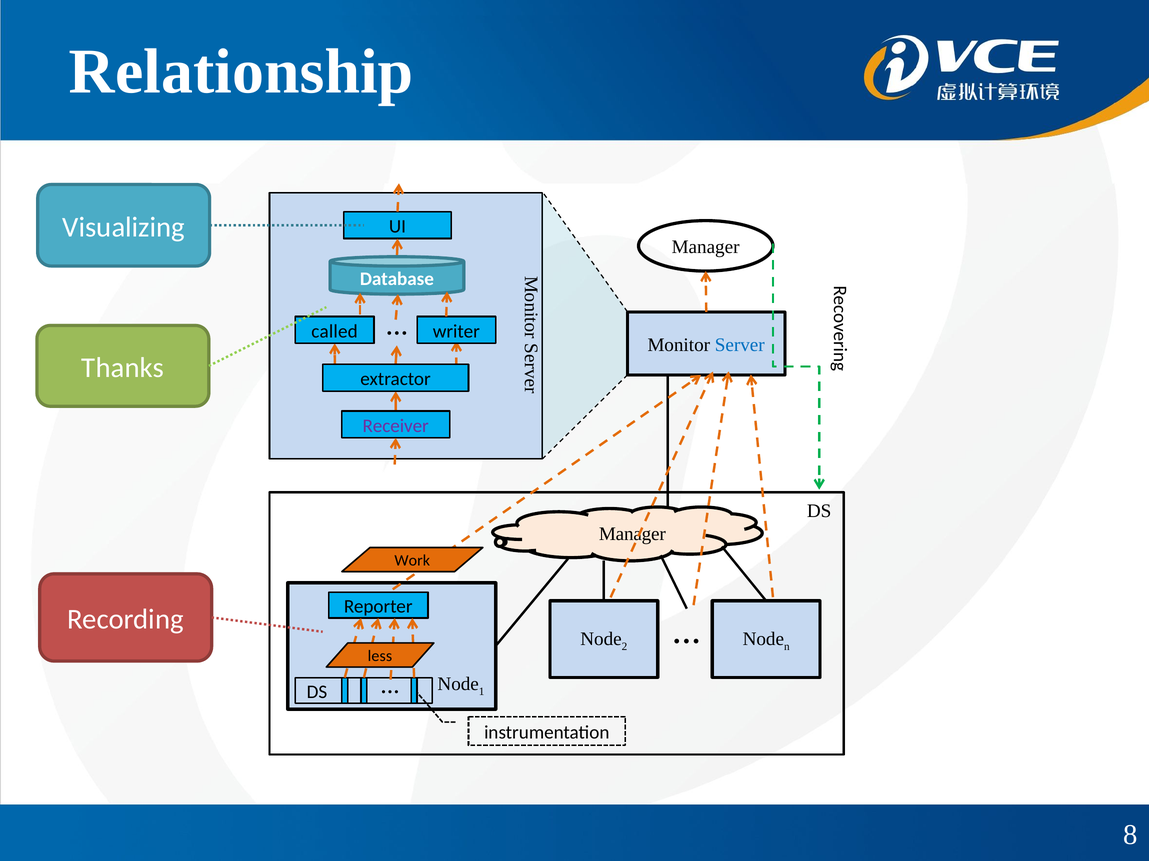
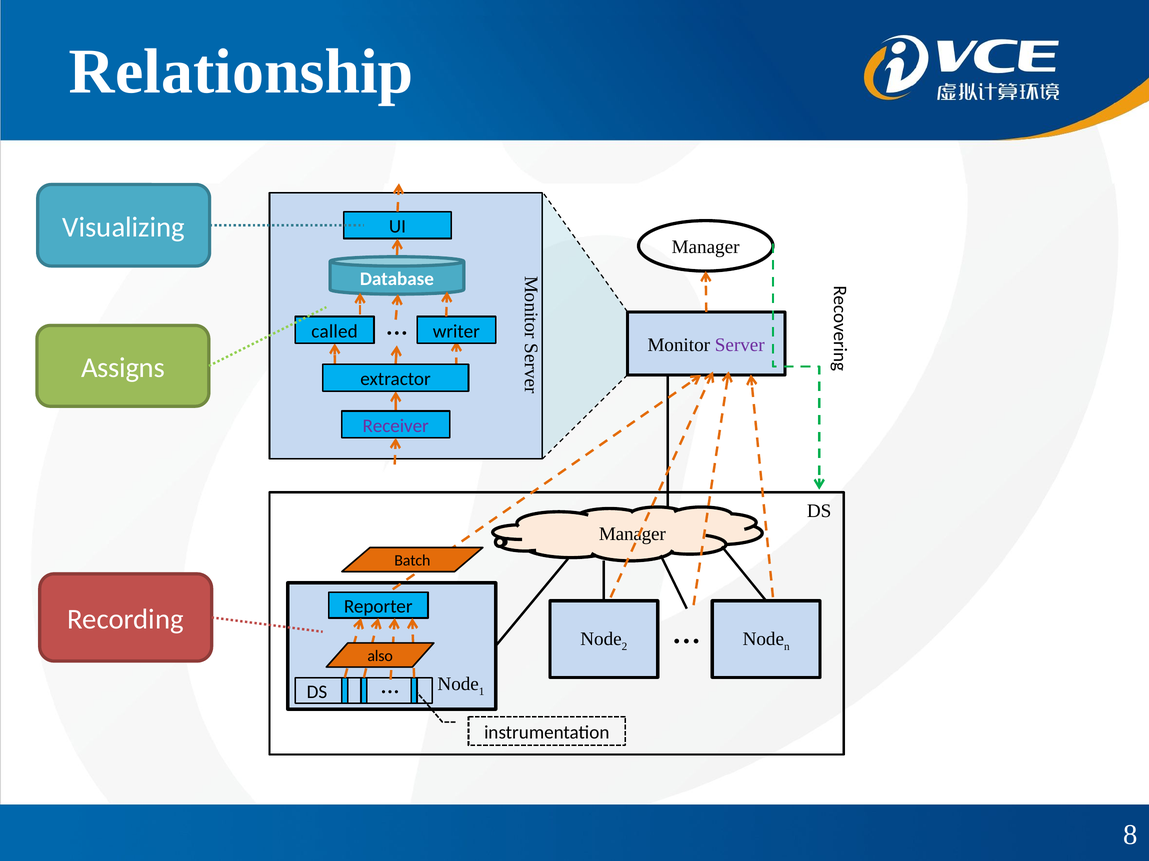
Server colour: blue -> purple
Thanks: Thanks -> Assigns
Work: Work -> Batch
less: less -> also
